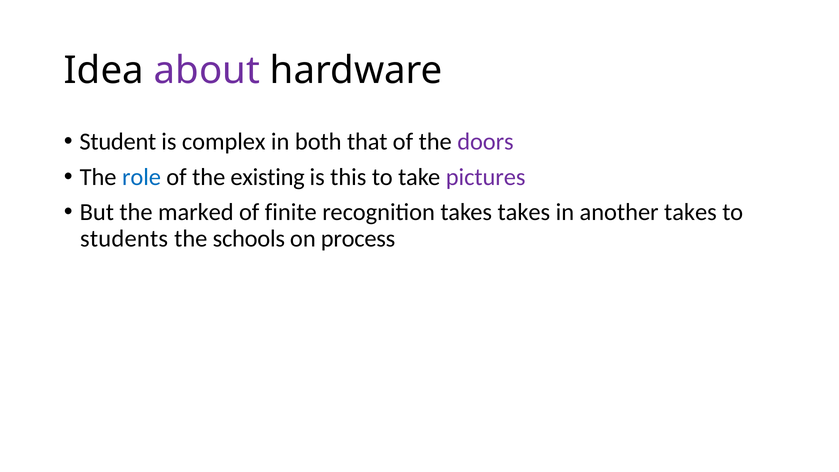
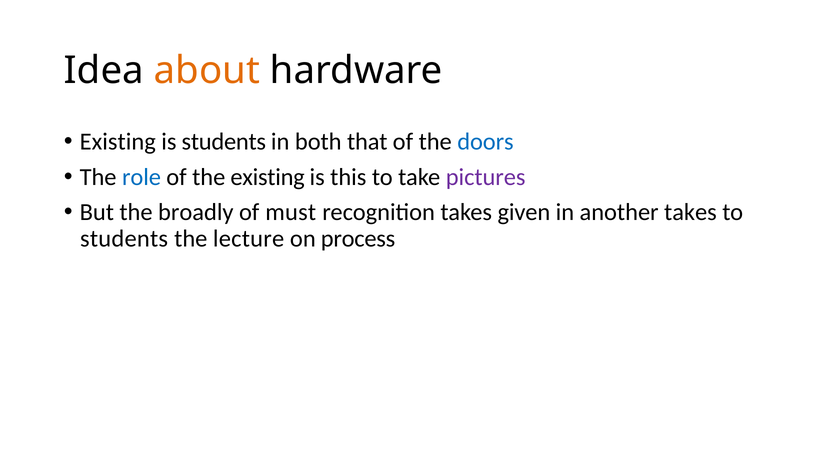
about colour: purple -> orange
Student at (118, 142): Student -> Existing
is complex: complex -> students
doors colour: purple -> blue
marked: marked -> broadly
finite: finite -> must
takes takes: takes -> given
schools: schools -> lecture
